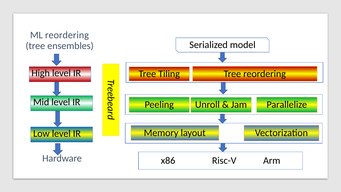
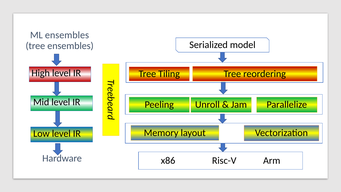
ML reordering: reordering -> ensembles
